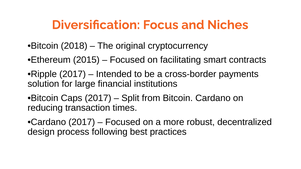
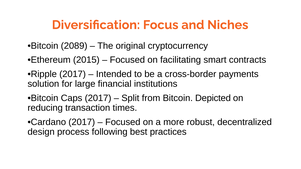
2018: 2018 -> 2089
Bitcoin Cardano: Cardano -> Depicted
